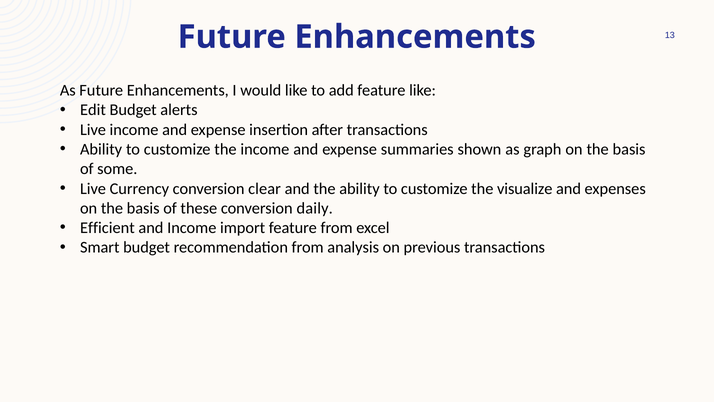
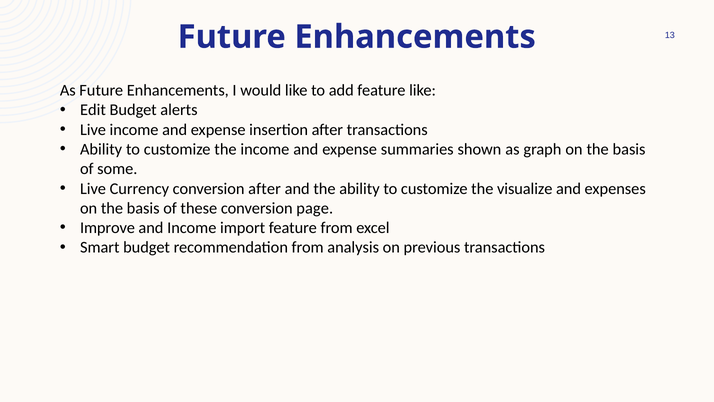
conversion clear: clear -> after
daily: daily -> page
Efficient: Efficient -> Improve
